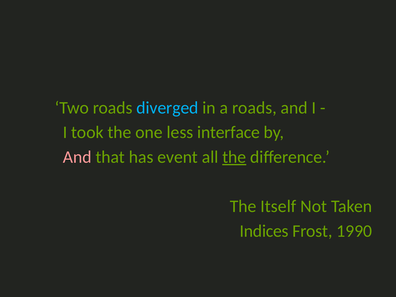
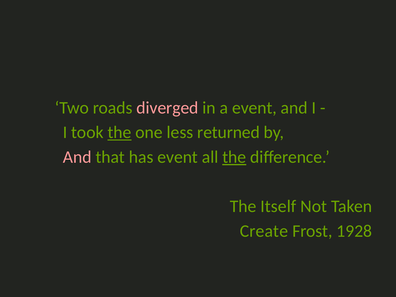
diverged colour: light blue -> pink
a roads: roads -> event
the at (119, 132) underline: none -> present
interface: interface -> returned
Indices: Indices -> Create
1990: 1990 -> 1928
